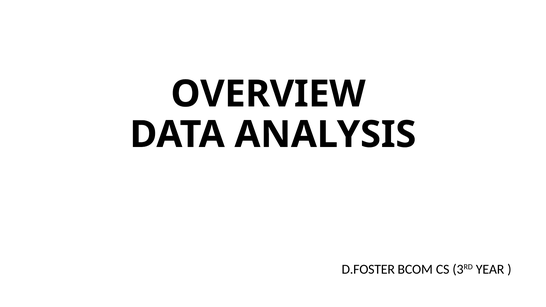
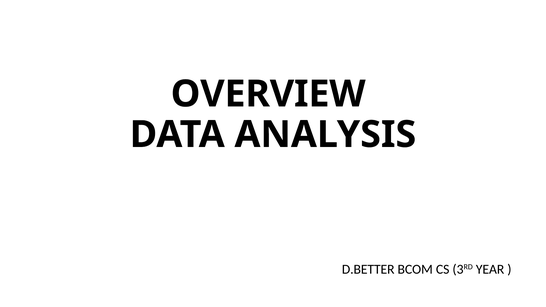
D.FOSTER: D.FOSTER -> D.BETTER
